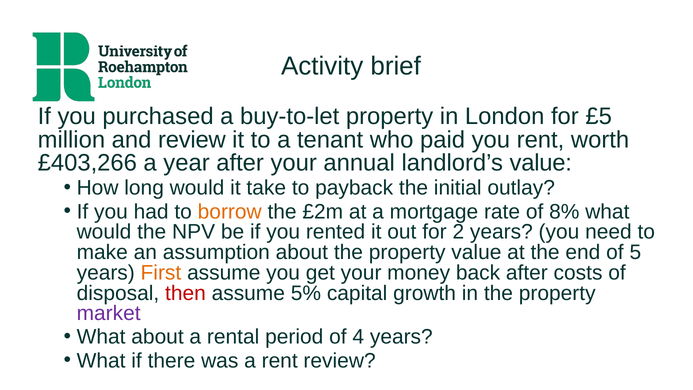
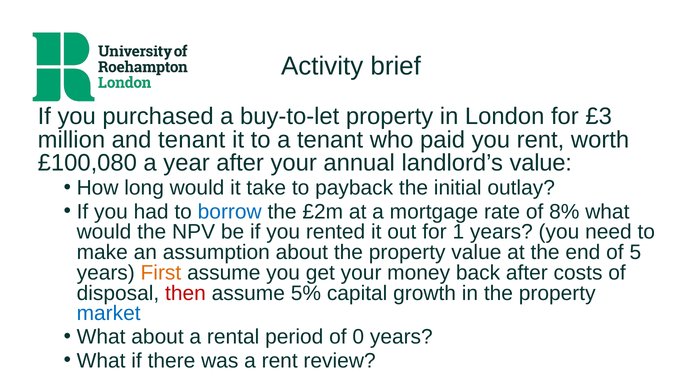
£5: £5 -> £3
and review: review -> tenant
£403,266: £403,266 -> £100,080
borrow colour: orange -> blue
2: 2 -> 1
market colour: purple -> blue
4: 4 -> 0
